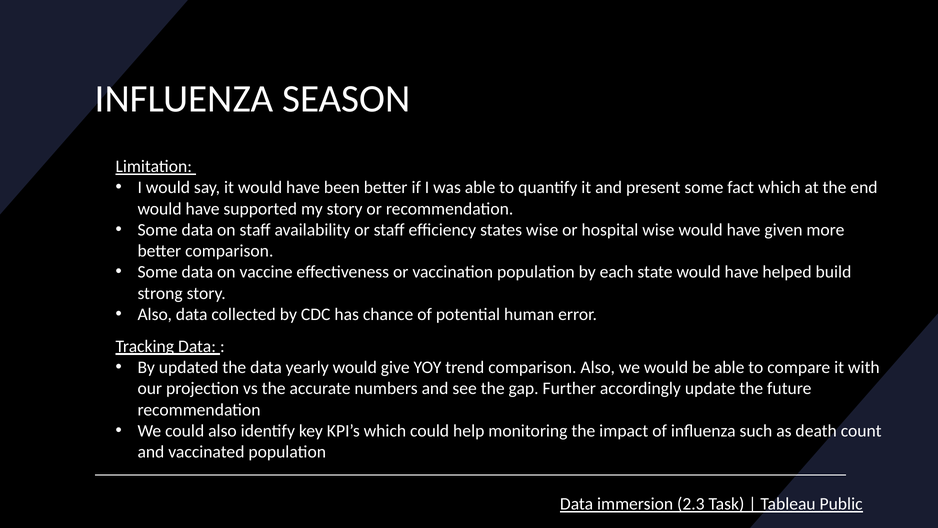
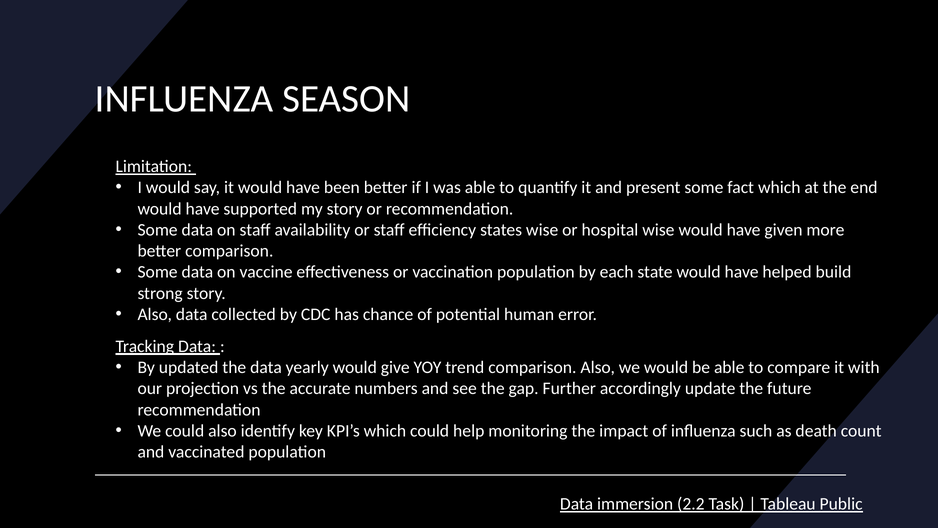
2.3: 2.3 -> 2.2
